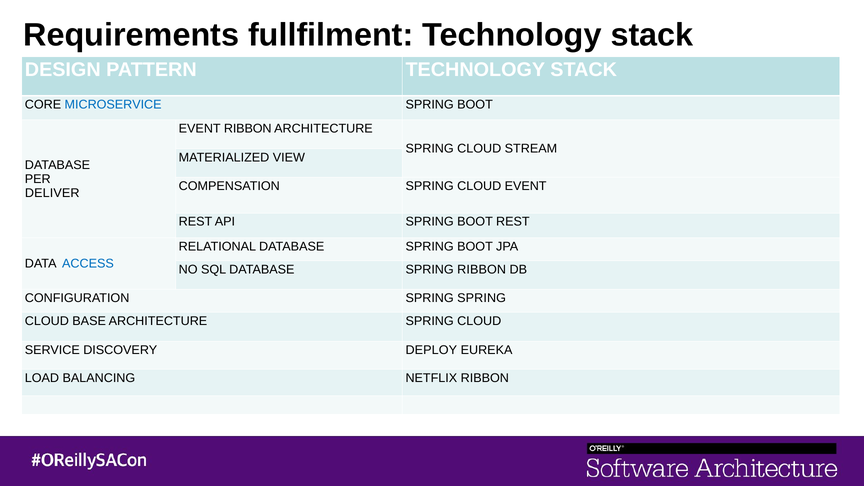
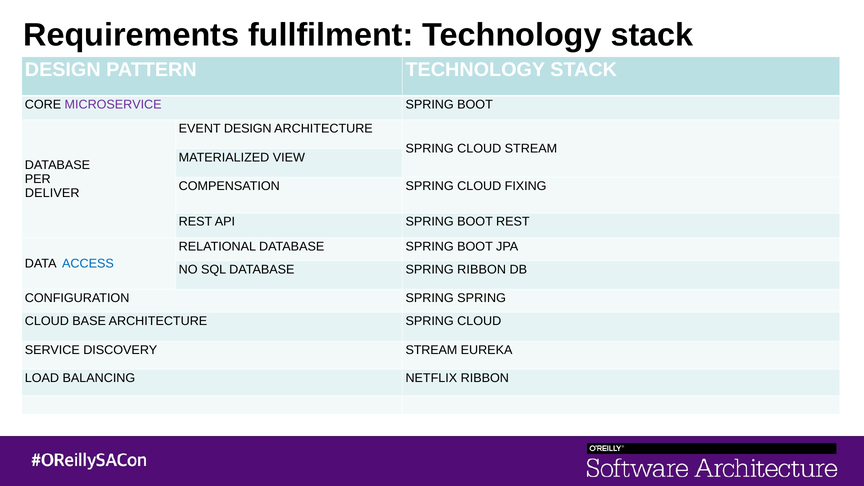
MICROSERVICE colour: blue -> purple
EVENT RIBBON: RIBBON -> DESIGN
CLOUD EVENT: EVENT -> FIXING
DISCOVERY DEPLOY: DEPLOY -> STREAM
